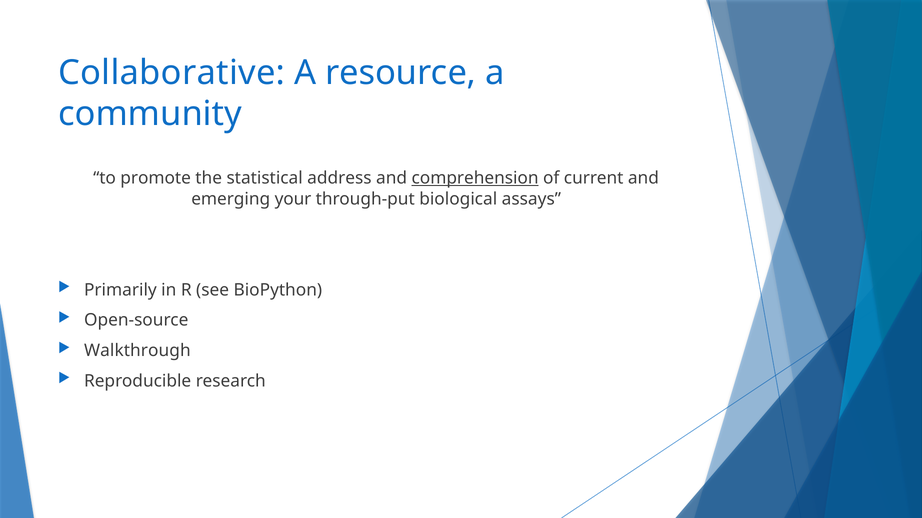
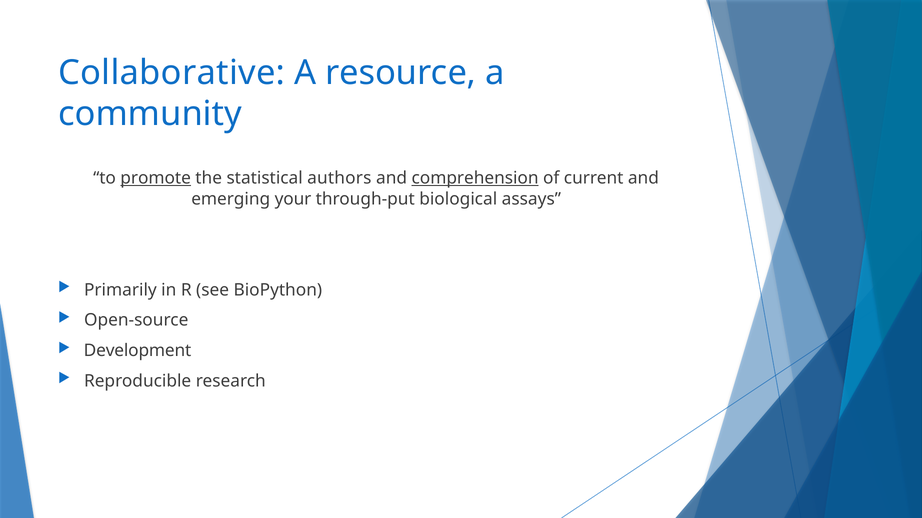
promote underline: none -> present
address: address -> authors
Walkthrough: Walkthrough -> Development
